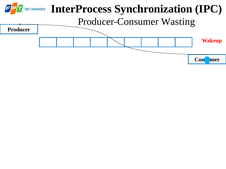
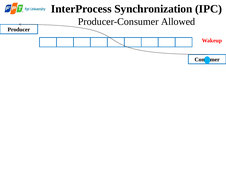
Wasting: Wasting -> Allowed
